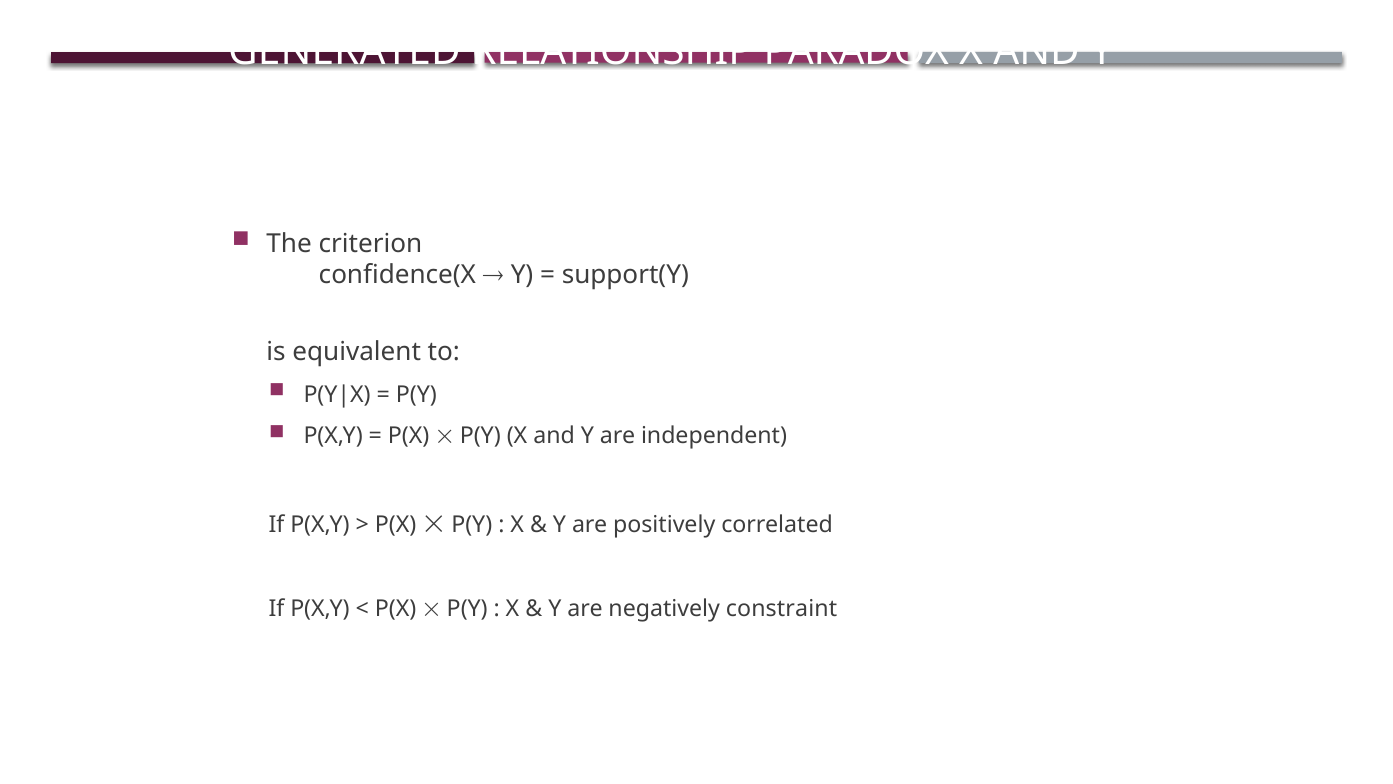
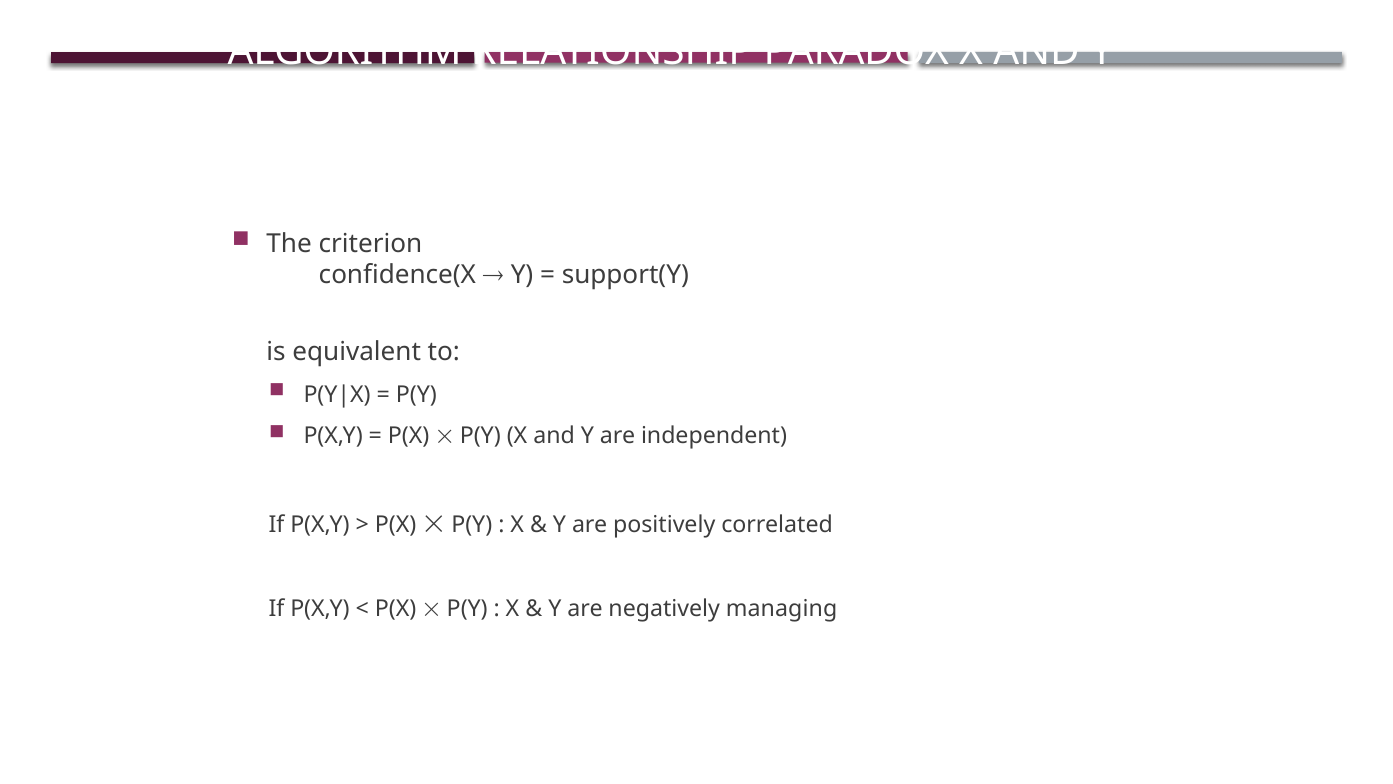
GENERATED: GENERATED -> ALGORITHM
constraint: constraint -> managing
